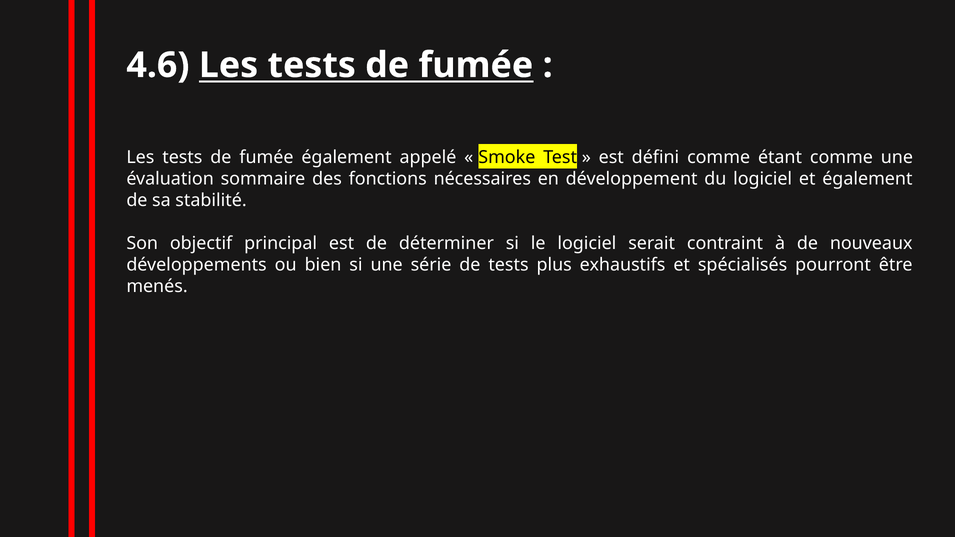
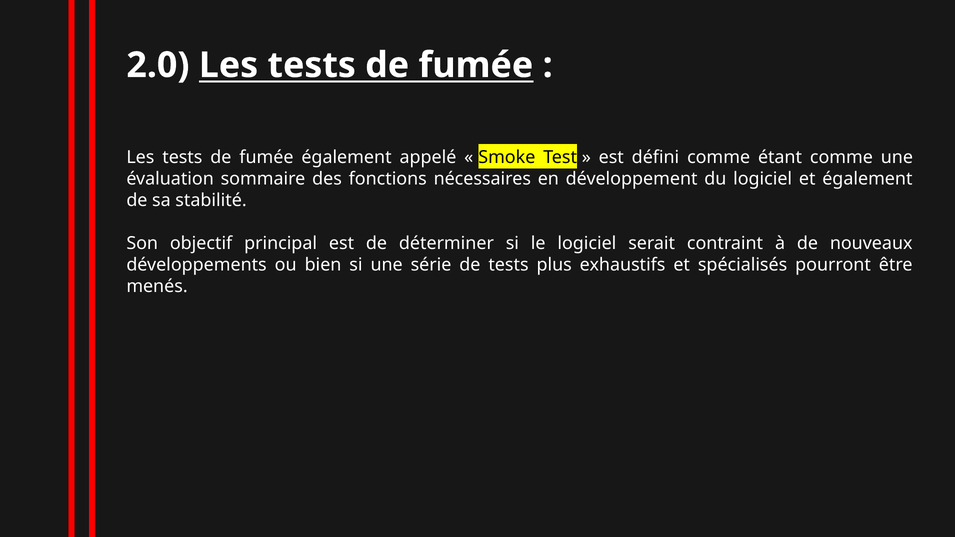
4.6: 4.6 -> 2.0
